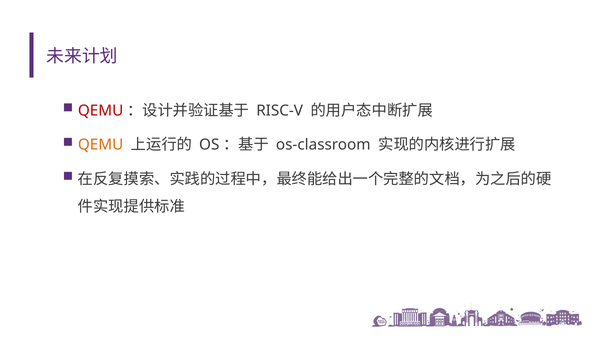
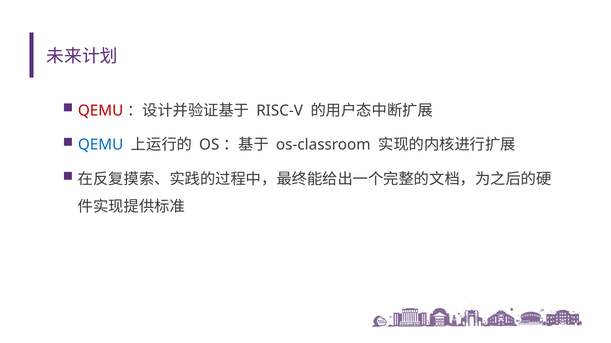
QEMU at (101, 145) colour: orange -> blue
